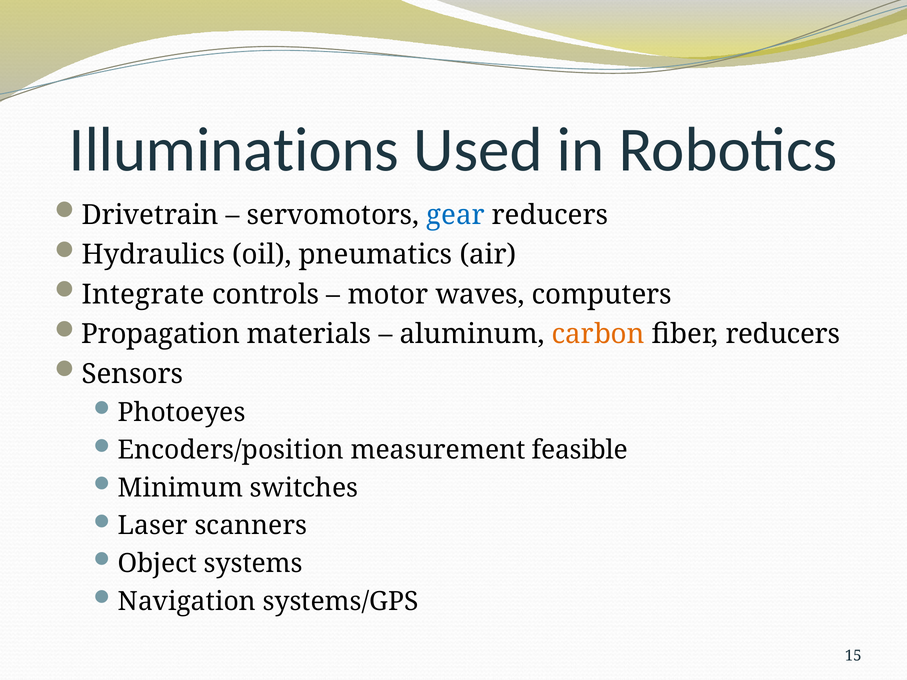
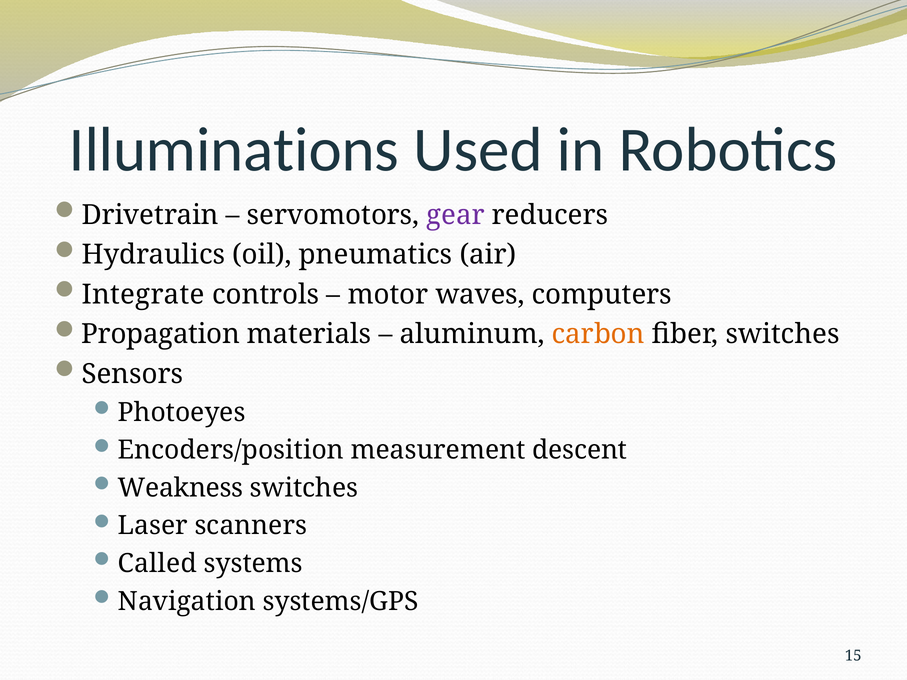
gear colour: blue -> purple
fiber reducers: reducers -> switches
feasible: feasible -> descent
Minimum: Minimum -> Weakness
Object: Object -> Called
